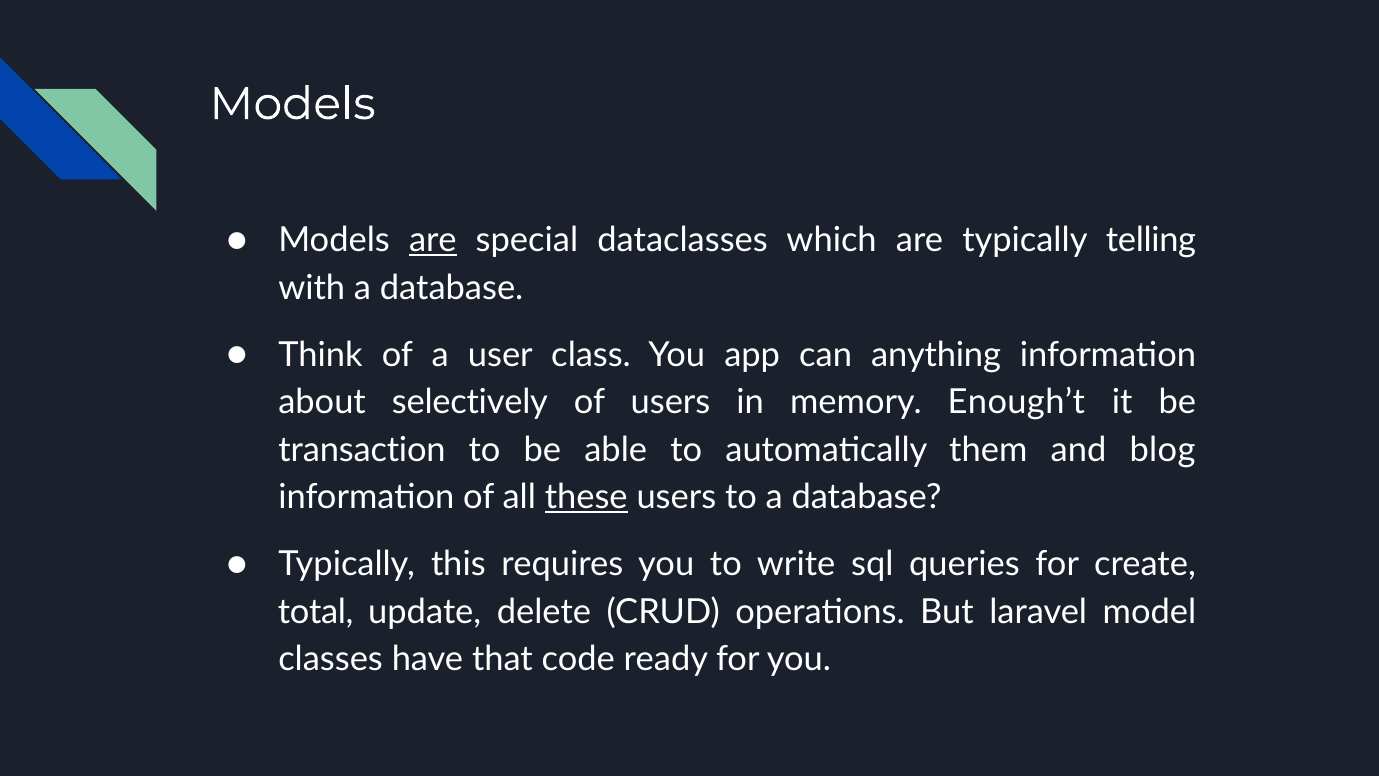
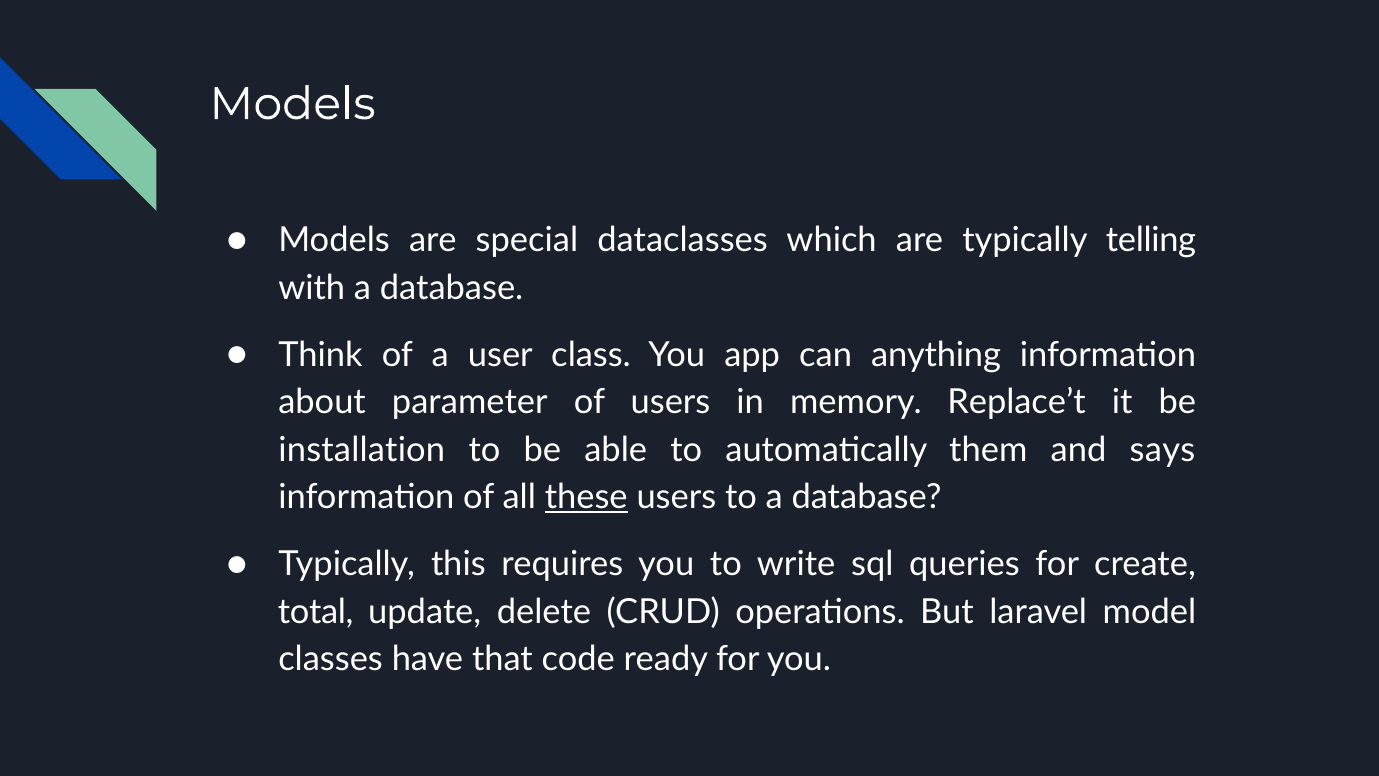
are at (433, 240) underline: present -> none
selectively: selectively -> parameter
Enough’t: Enough’t -> Replace’t
transaction: transaction -> installation
blog: blog -> says
